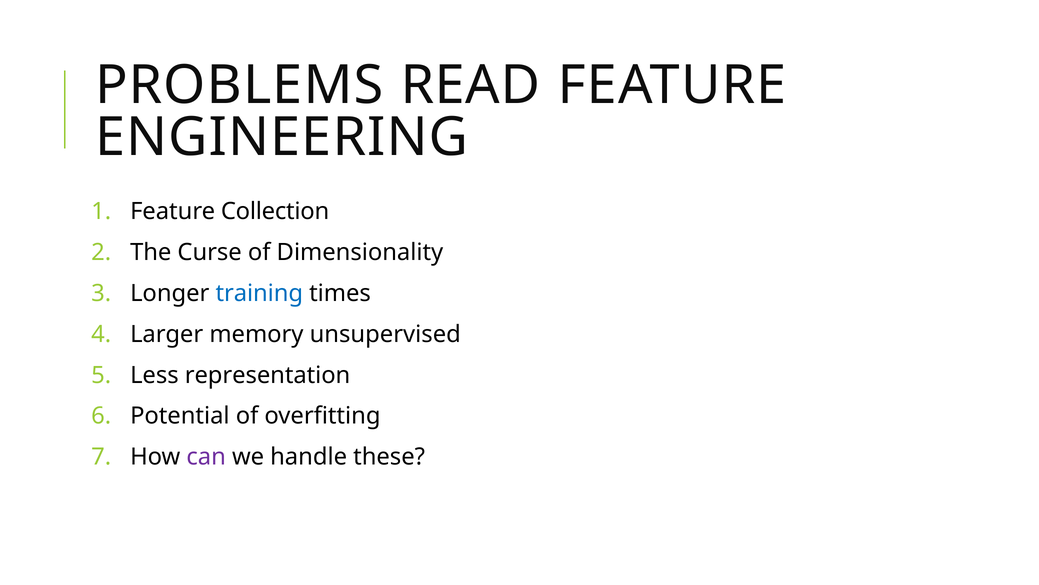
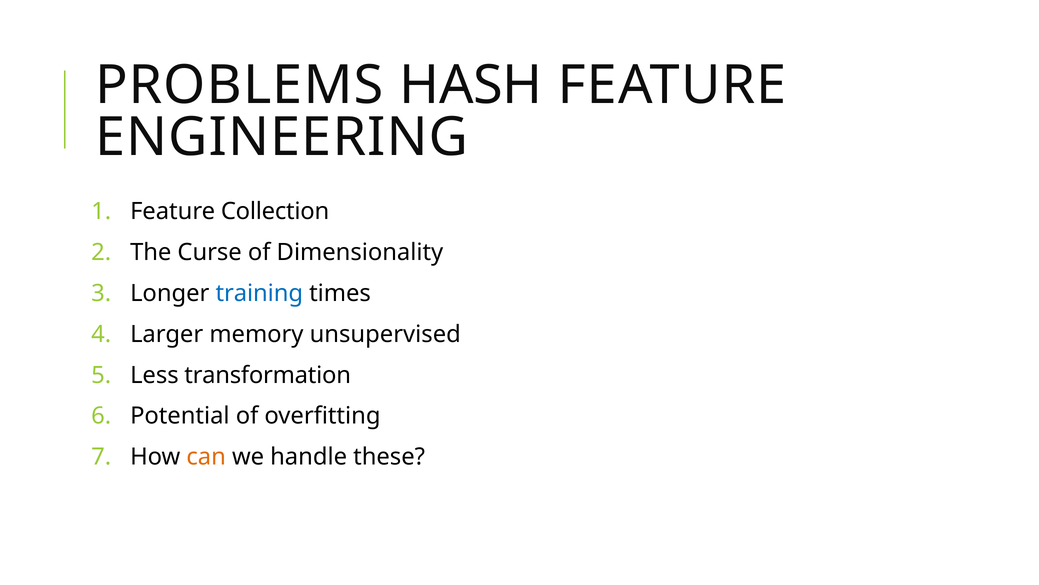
READ: READ -> HASH
representation: representation -> transformation
can colour: purple -> orange
